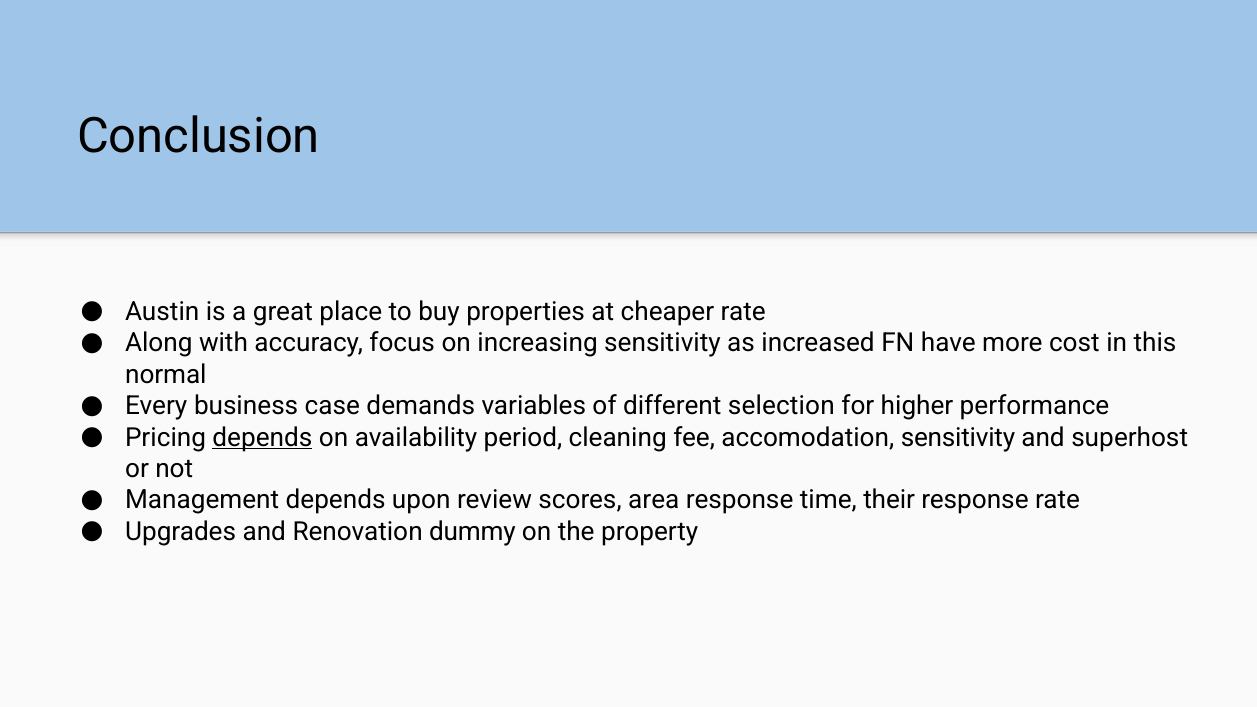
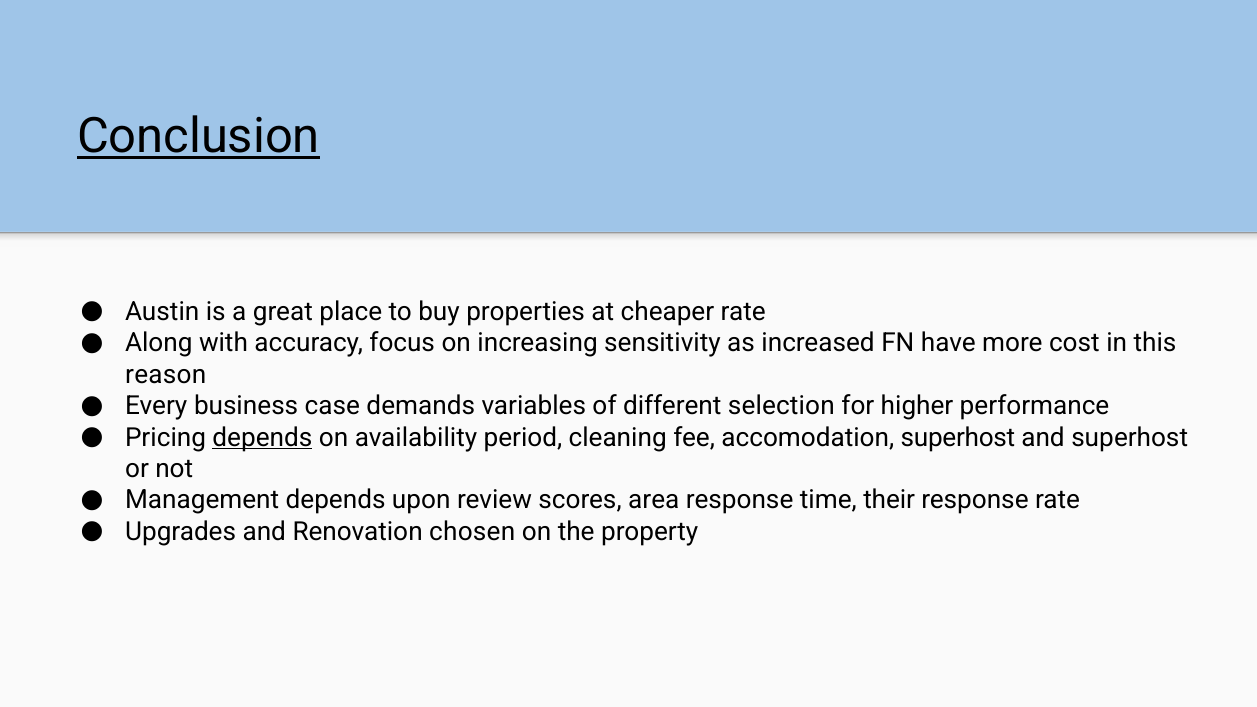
Conclusion underline: none -> present
normal: normal -> reason
accomodation sensitivity: sensitivity -> superhost
dummy: dummy -> chosen
